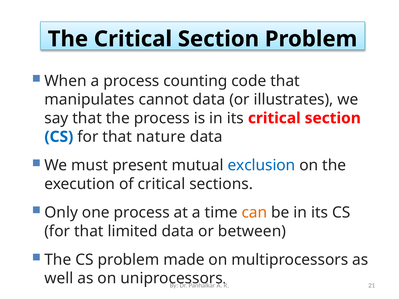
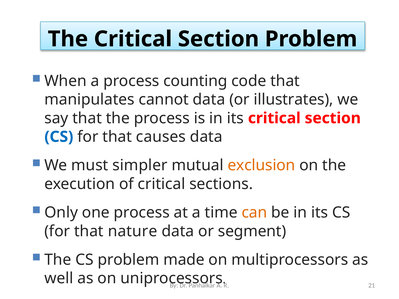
nature: nature -> causes
present: present -> simpler
exclusion colour: blue -> orange
limited: limited -> nature
between: between -> segment
